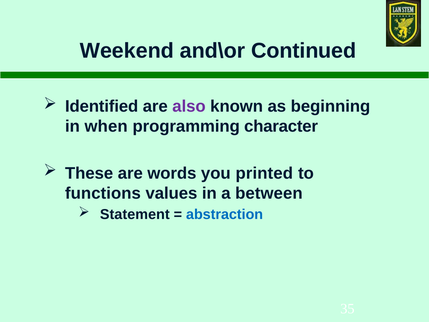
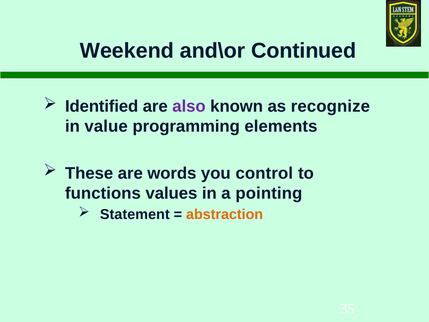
beginning: beginning -> recognize
when: when -> value
character: character -> elements
printed: printed -> control
between: between -> pointing
abstraction colour: blue -> orange
